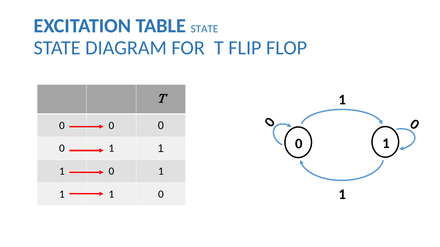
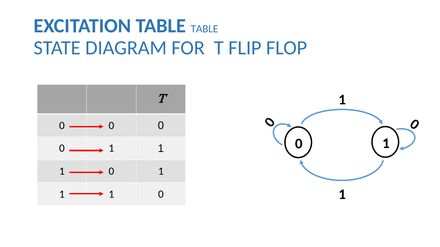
TABLE STATE: STATE -> TABLE
